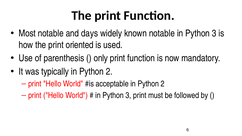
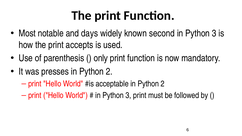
known notable: notable -> second
oriented: oriented -> accepts
typically: typically -> presses
